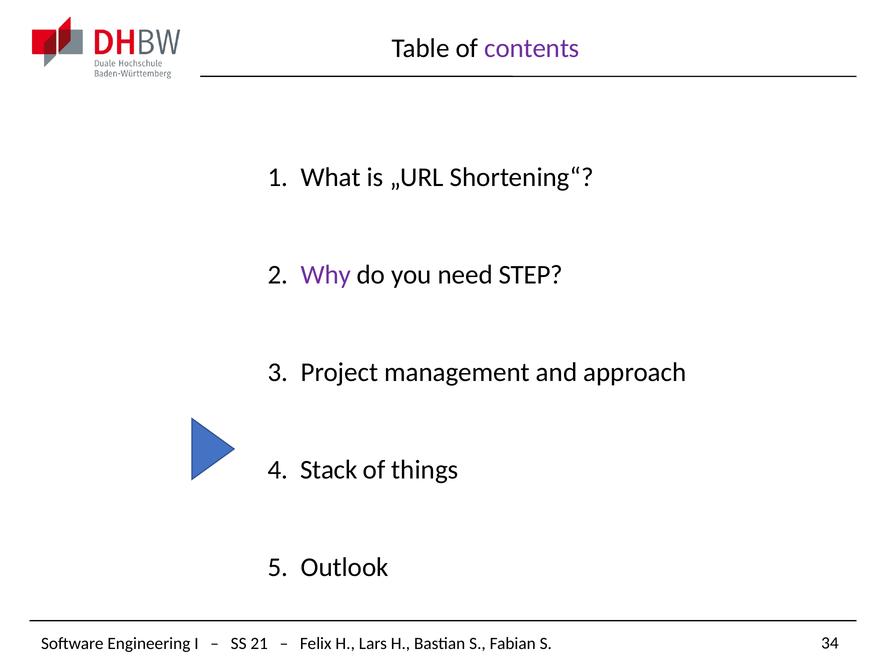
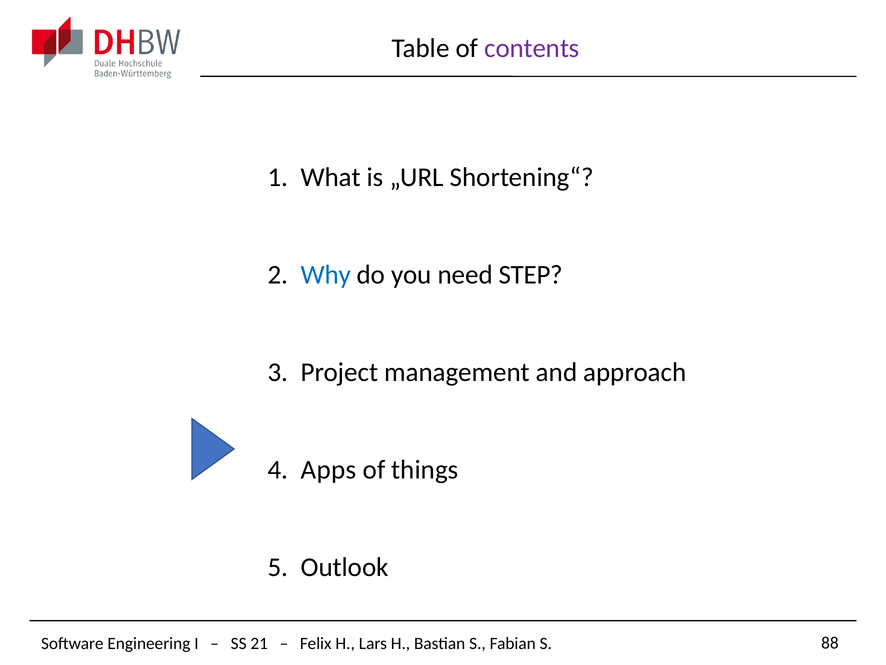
Why colour: purple -> blue
Stack: Stack -> Apps
34: 34 -> 88
